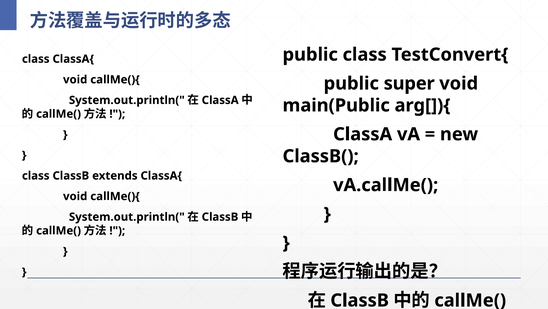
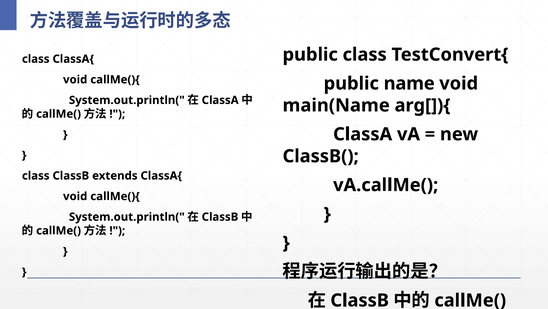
super: super -> name
main(Public: main(Public -> main(Name
